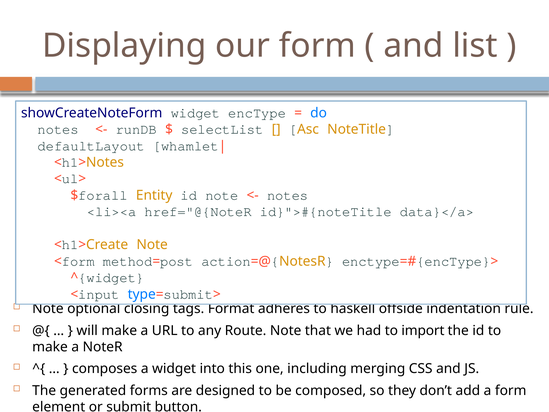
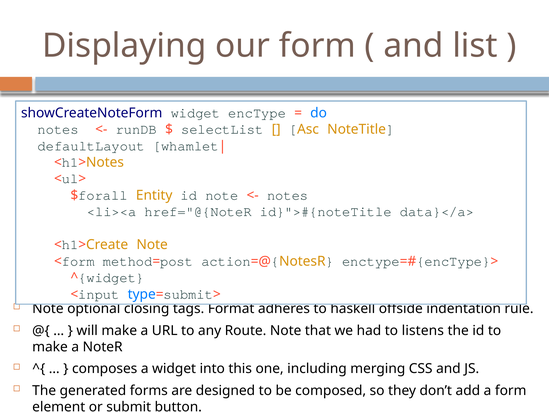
import: import -> listens
